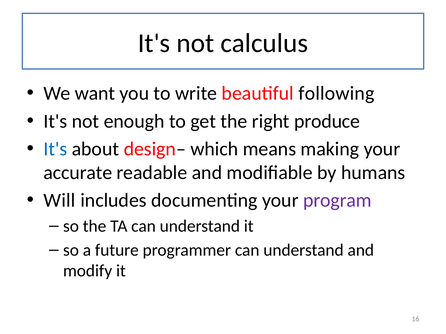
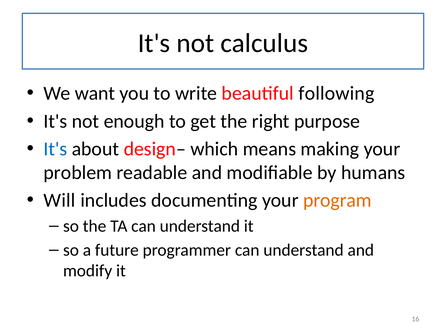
produce: produce -> purpose
accurate: accurate -> problem
program colour: purple -> orange
